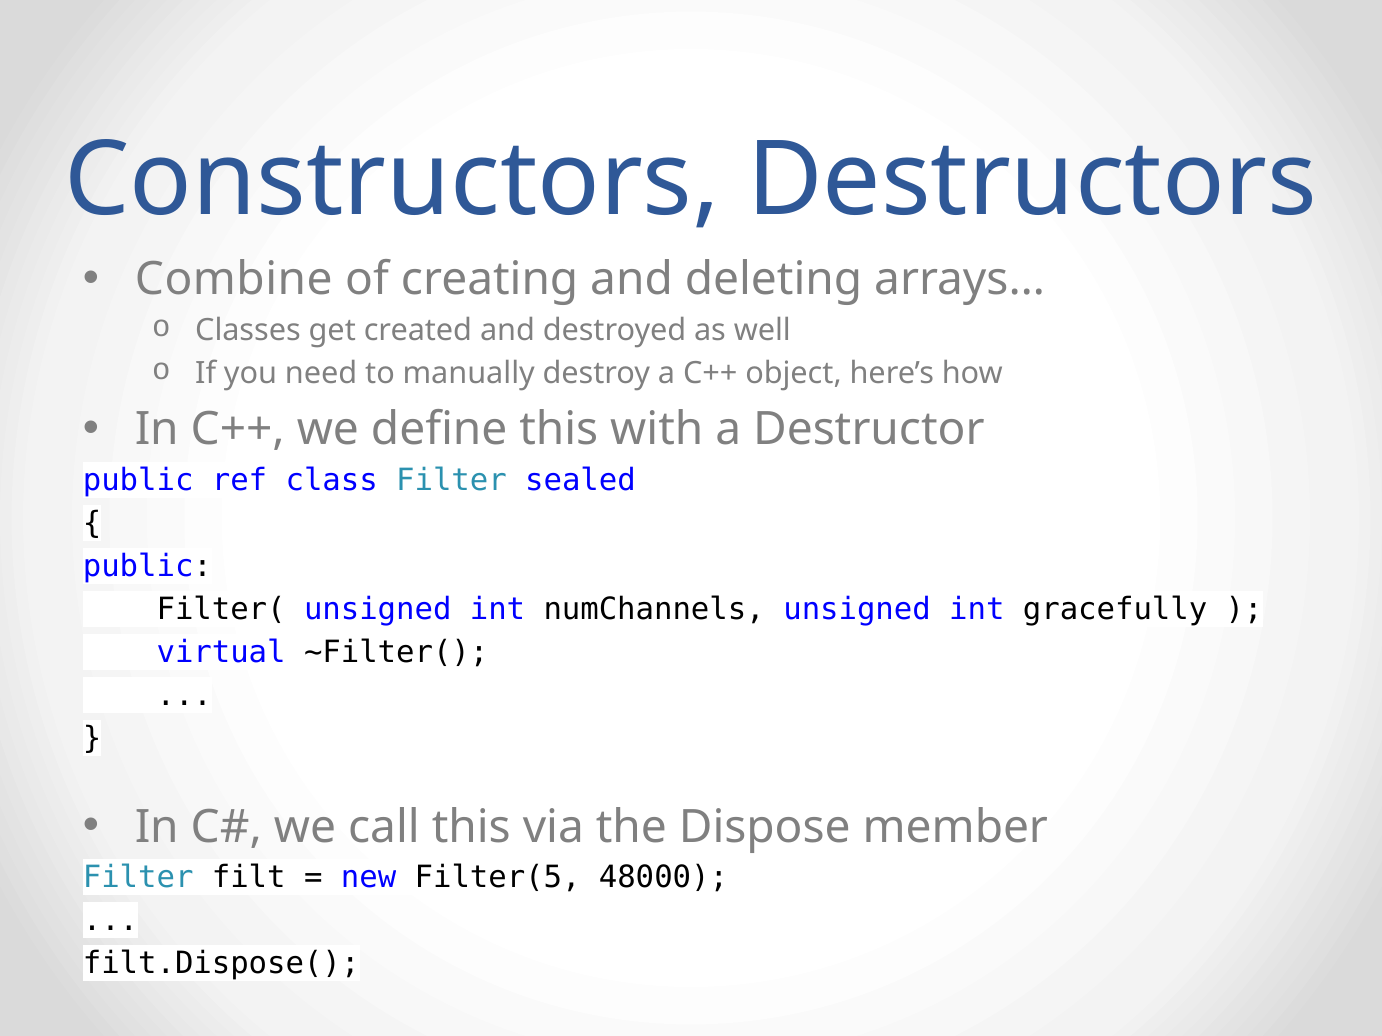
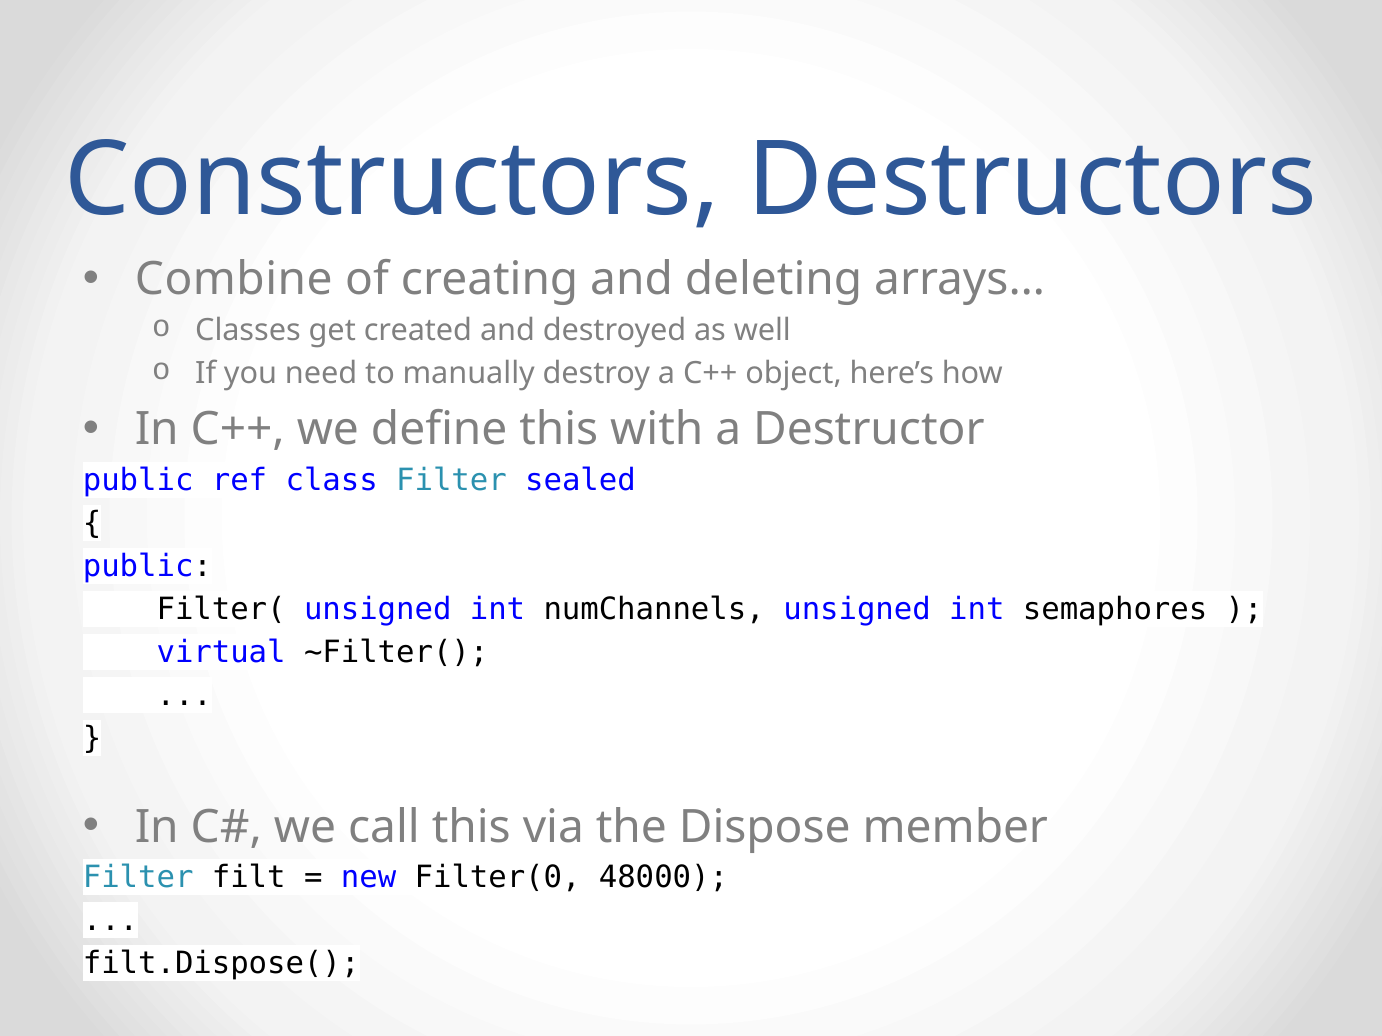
gracefully: gracefully -> semaphores
Filter(5: Filter(5 -> Filter(0
